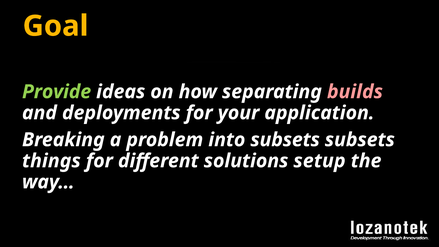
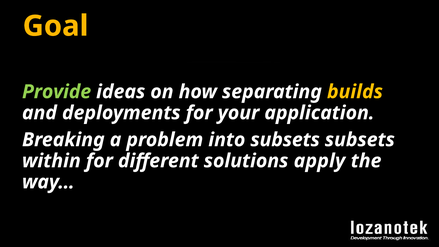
builds colour: pink -> yellow
things: things -> within
setup: setup -> apply
